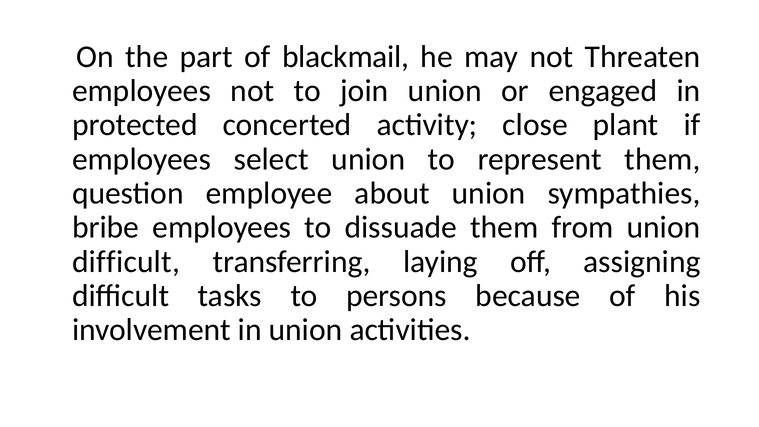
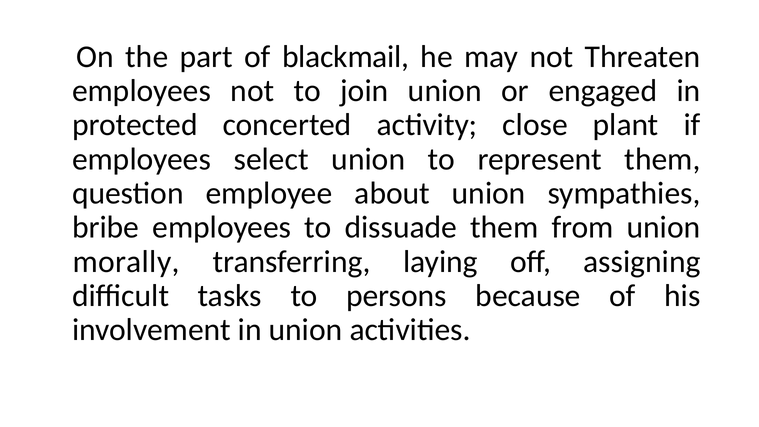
difficult at (126, 262): difficult -> morally
